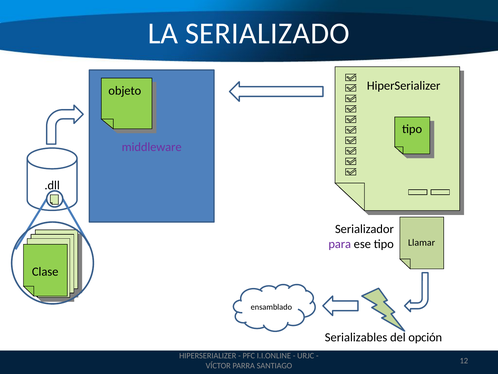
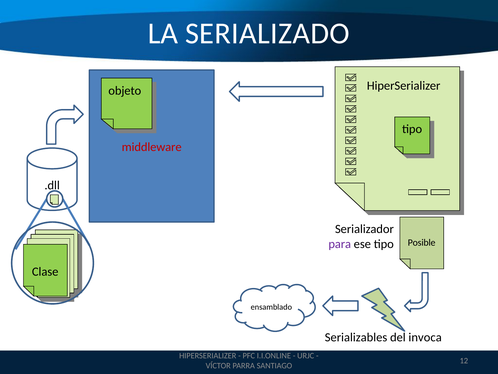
middleware colour: purple -> red
Llamar: Llamar -> Posible
opción: opción -> invoca
